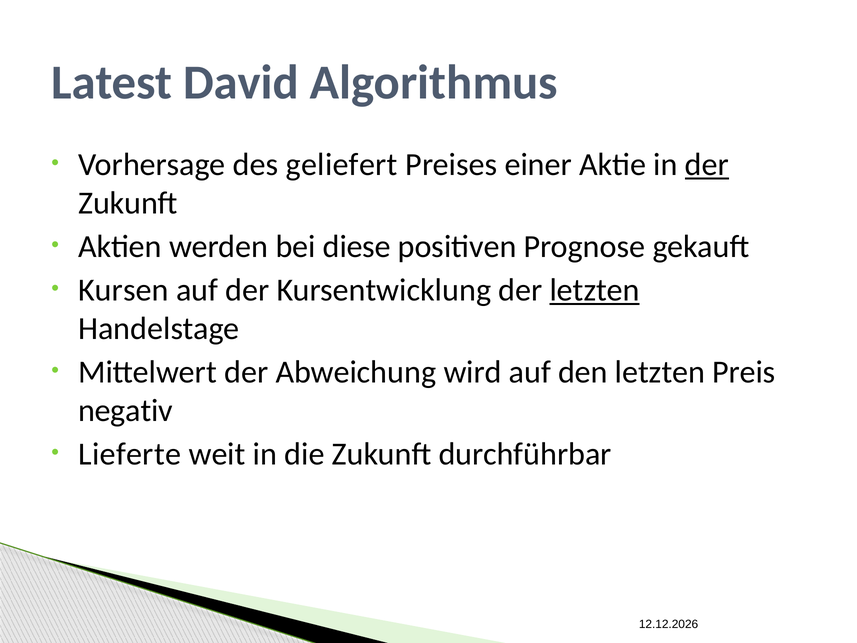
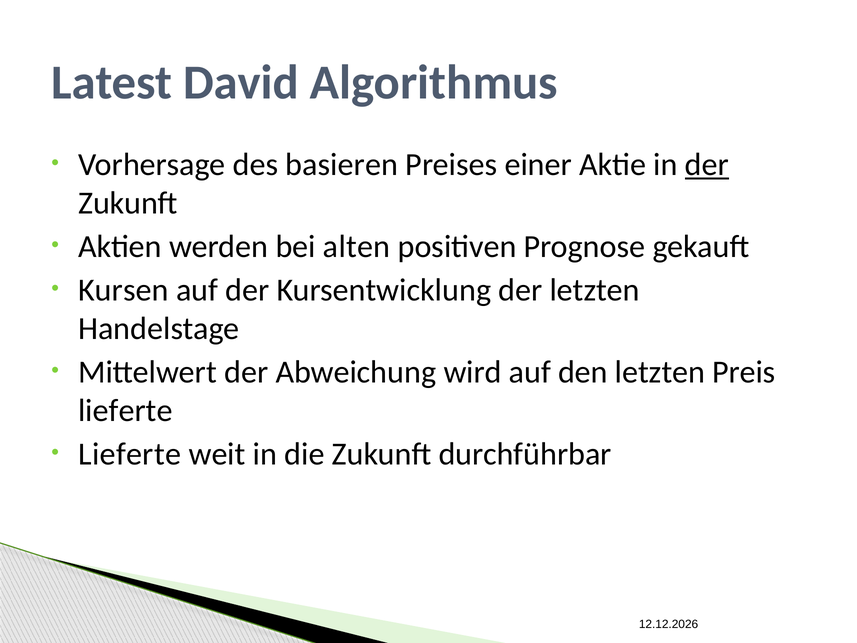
geliefert: geliefert -> basieren
diese: diese -> alten
letzten at (595, 290) underline: present -> none
negativ at (125, 410): negativ -> lieferte
